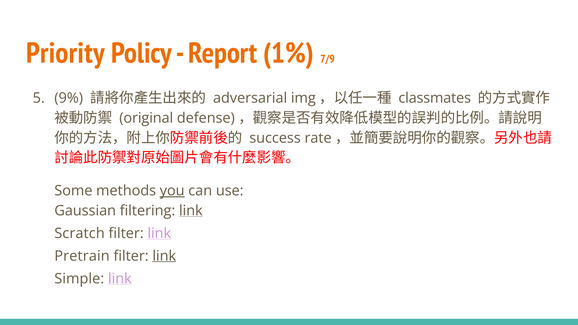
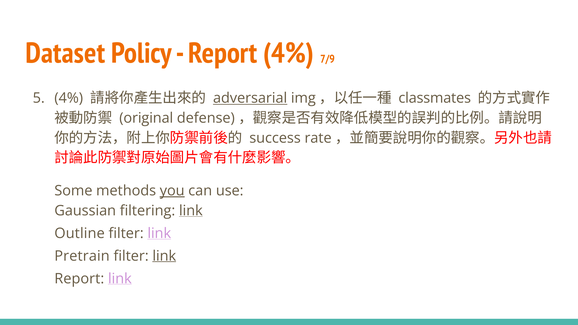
Priority: Priority -> Dataset
Report 1%: 1% -> 4%
9% at (69, 98): 9% -> 4%
adversarial underline: none -> present
Scratch: Scratch -> Outline
Simple at (79, 279): Simple -> Report
